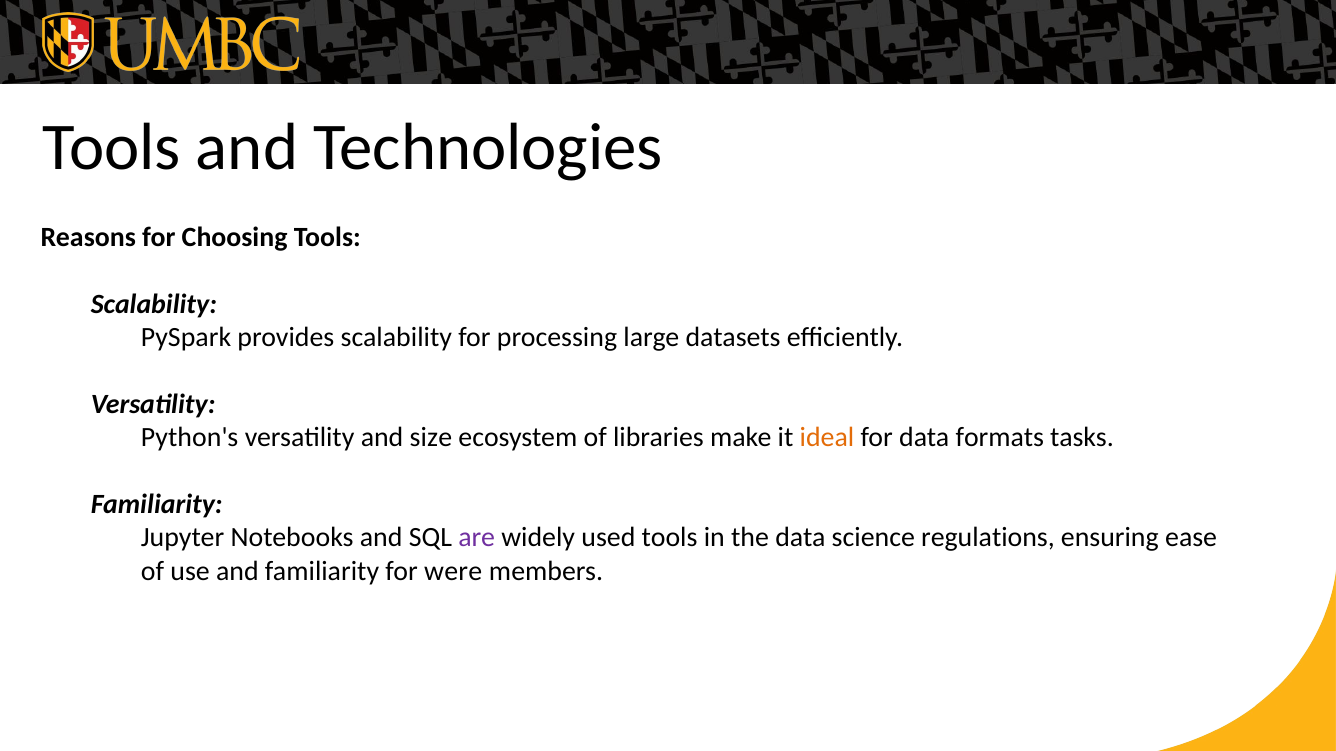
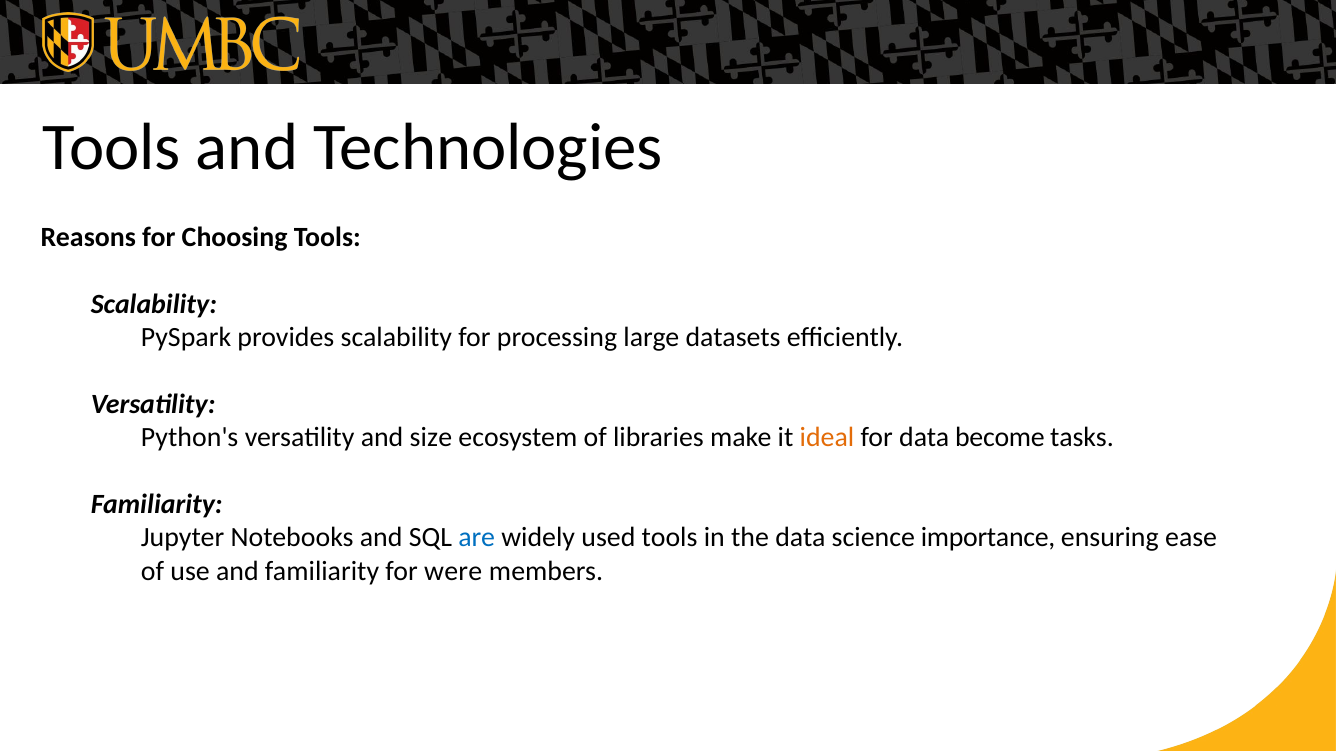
formats: formats -> become
are colour: purple -> blue
regulations: regulations -> importance
